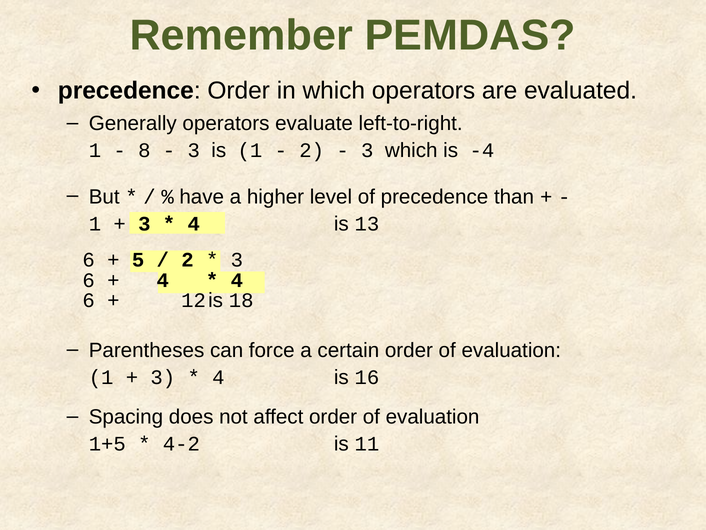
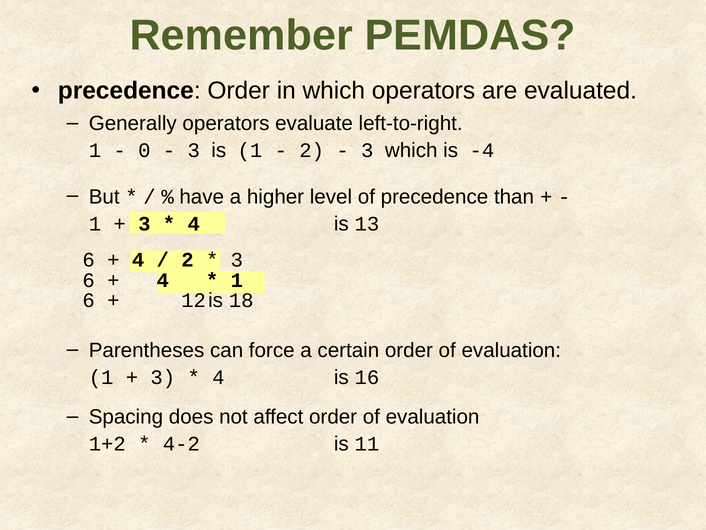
8: 8 -> 0
5 at (138, 260): 5 -> 4
4 at (237, 280): 4 -> 1
1+5: 1+5 -> 1+2
